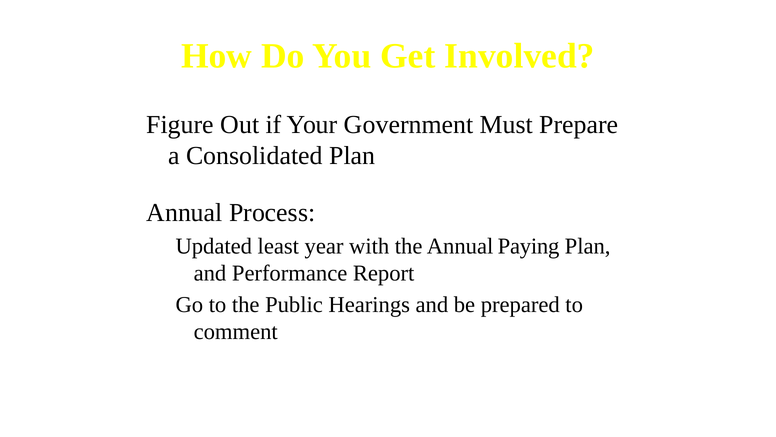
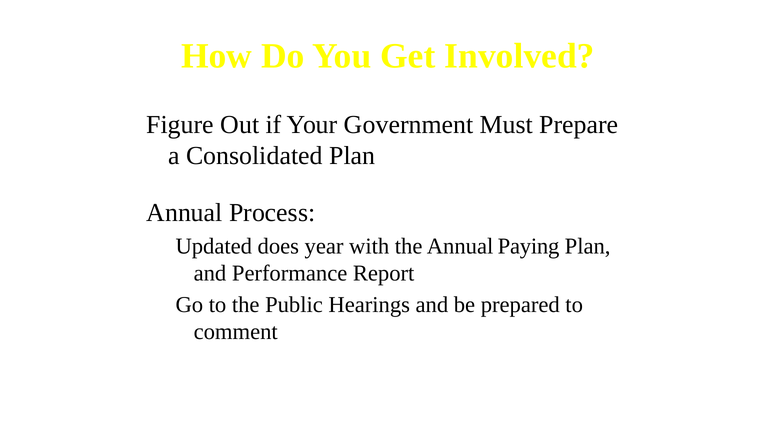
least: least -> does
